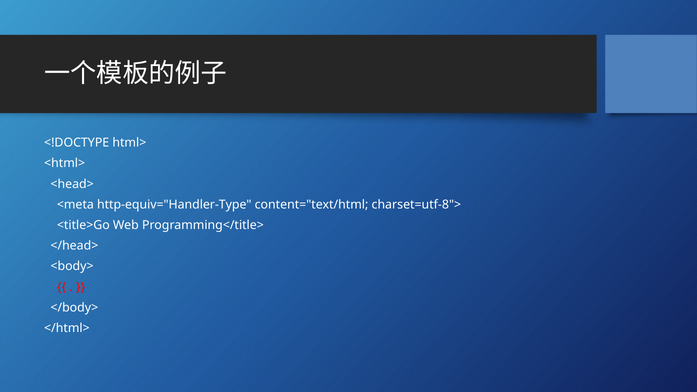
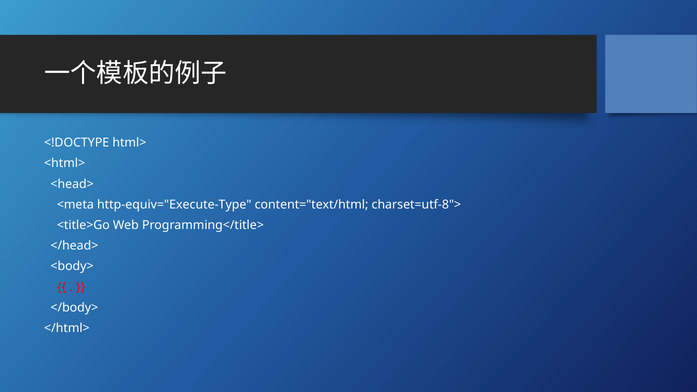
http-equiv="Handler-Type: http-equiv="Handler-Type -> http-equiv="Execute-Type
